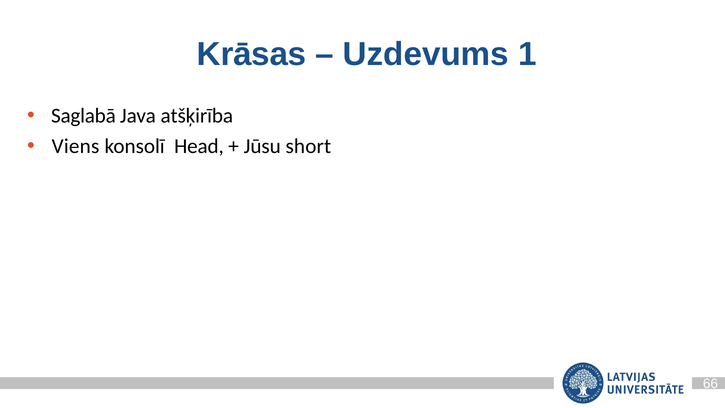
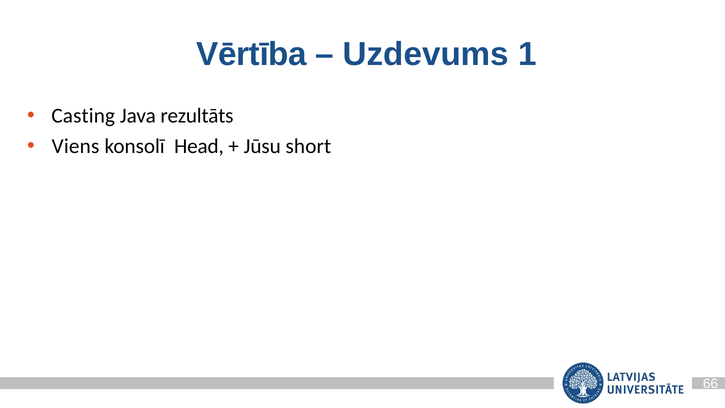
Krāsas: Krāsas -> Vērtība
Saglabā: Saglabā -> Casting
atšķirība: atšķirība -> rezultāts
